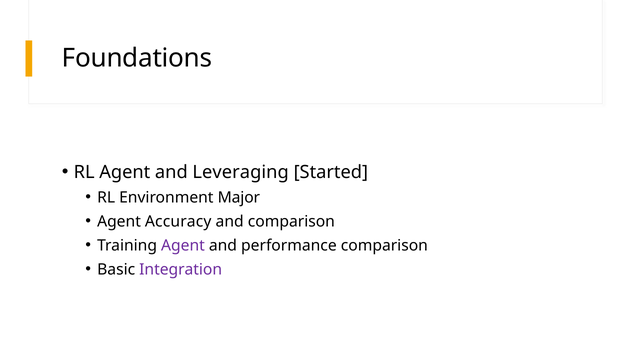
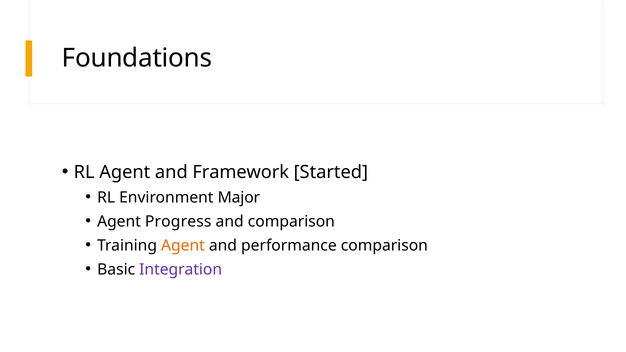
Leveraging: Leveraging -> Framework
Accuracy: Accuracy -> Progress
Agent at (183, 246) colour: purple -> orange
